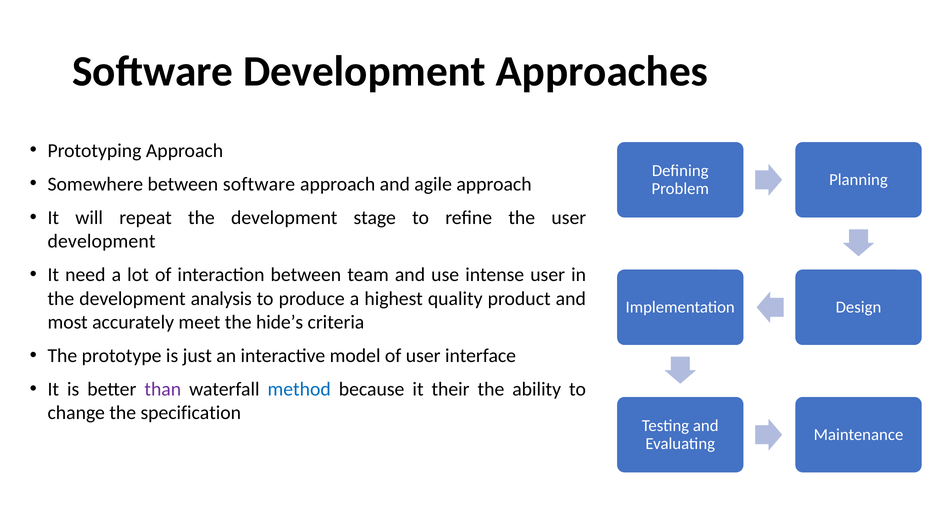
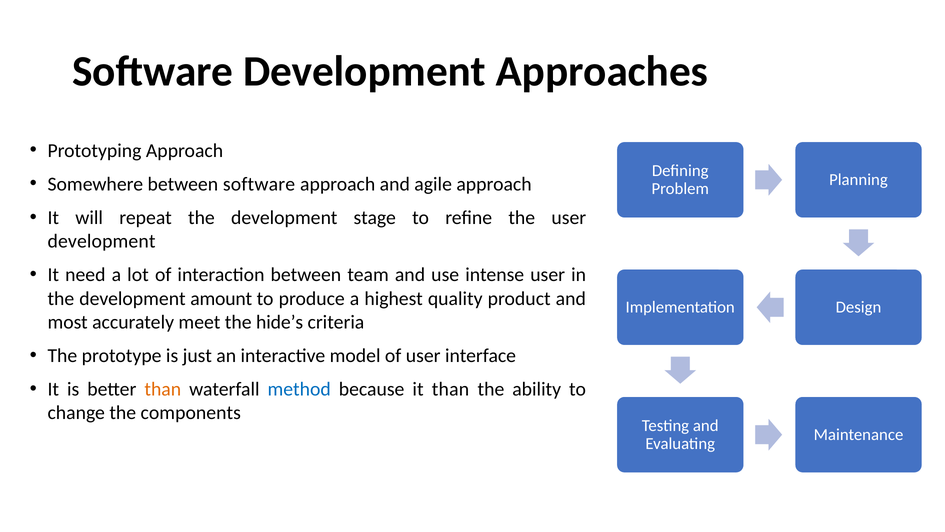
analysis: analysis -> amount
than at (163, 389) colour: purple -> orange
it their: their -> than
specification: specification -> components
